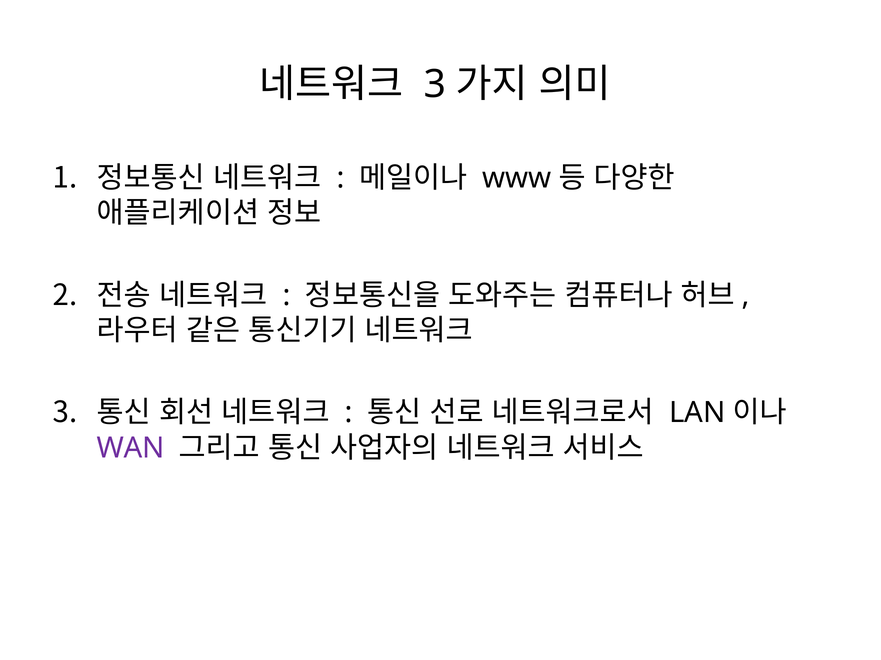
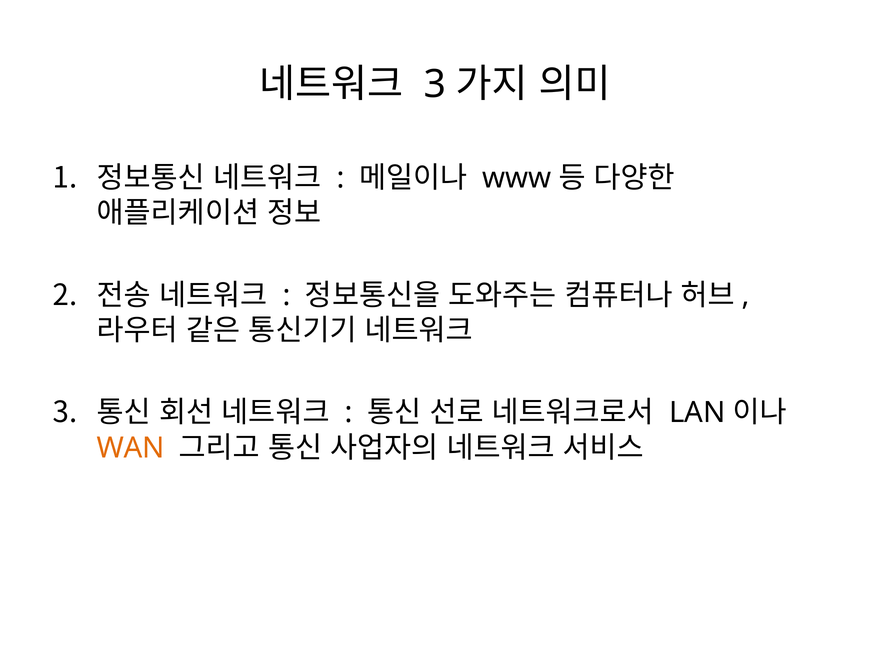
WAN colour: purple -> orange
